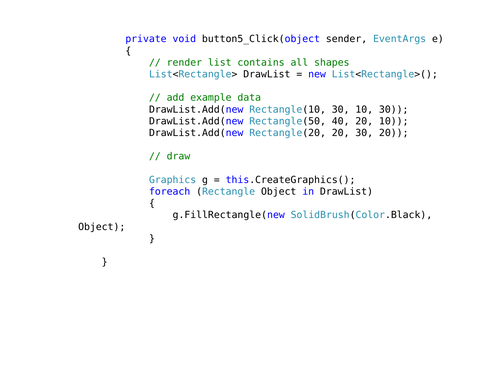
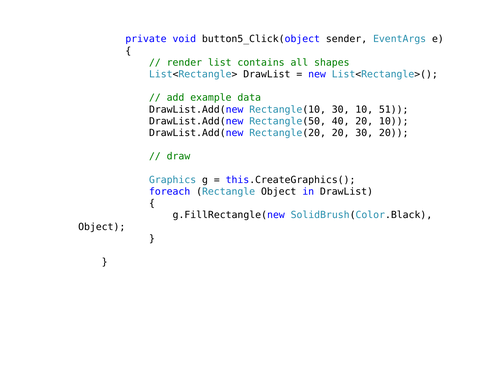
10 30: 30 -> 51
